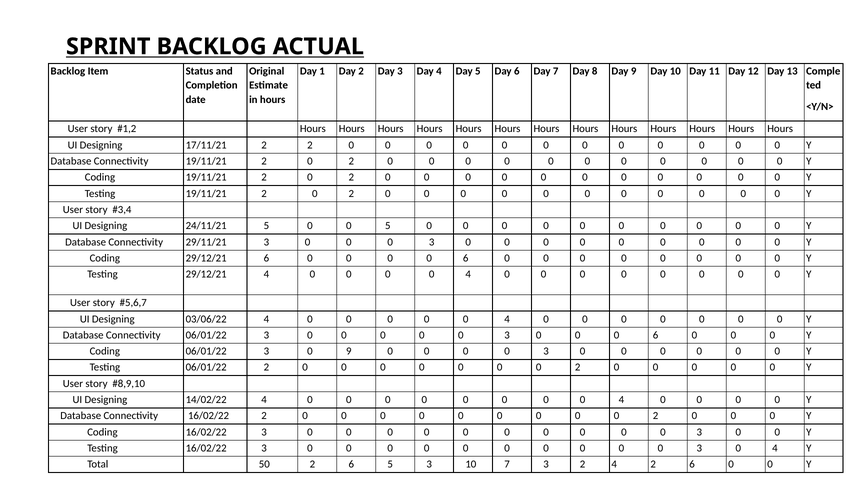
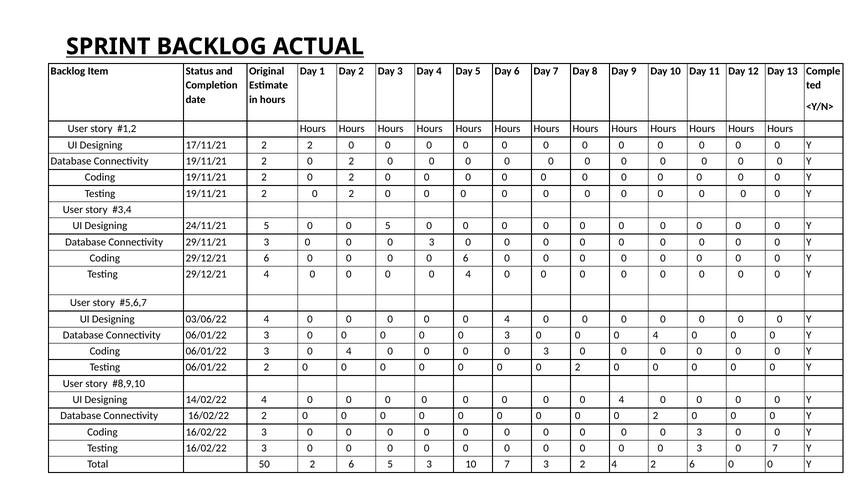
6 at (656, 335): 6 -> 4
3 0 9: 9 -> 4
3 0 4: 4 -> 7
